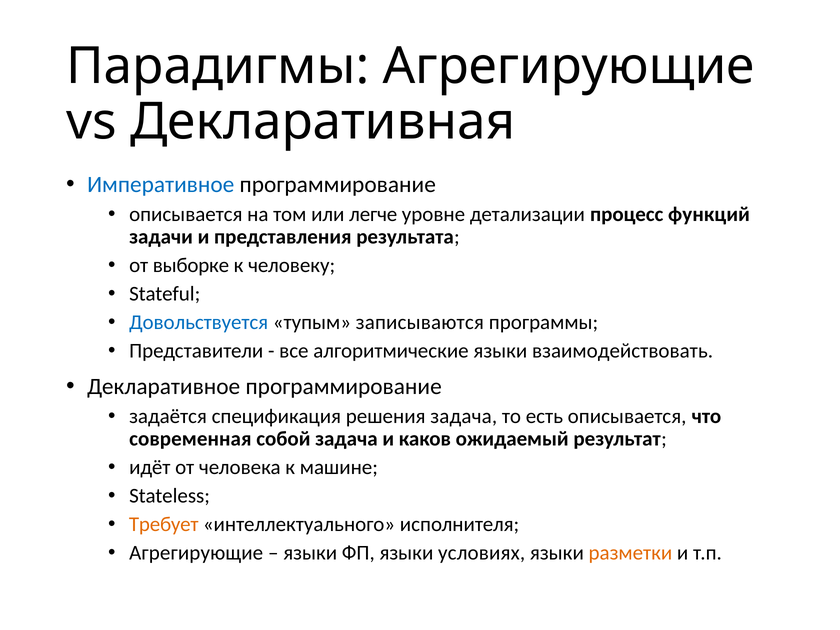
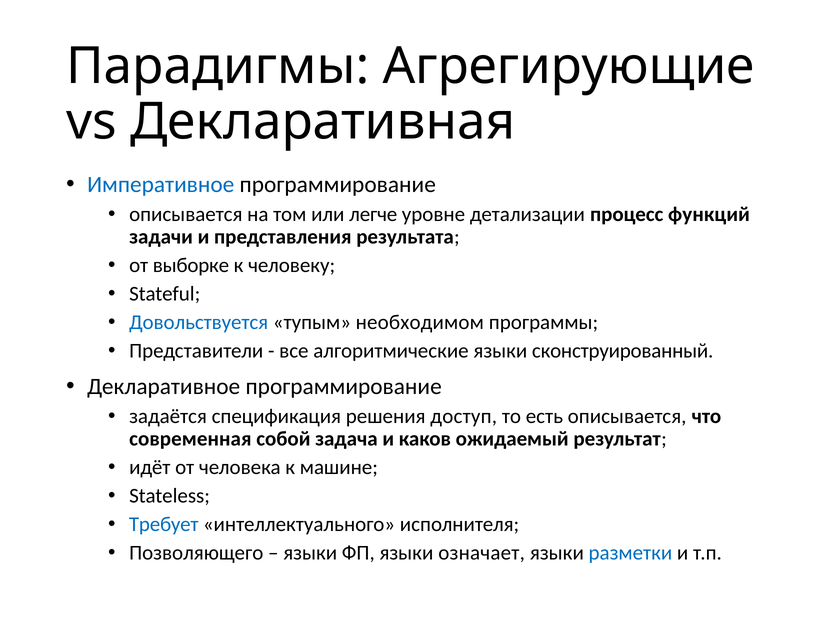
записываются: записываются -> необходимом
взаимодействовать: взаимодействовать -> сконструированный
решения задача: задача -> доступ
Требует colour: orange -> blue
Агрегирующие at (196, 553): Агрегирующие -> Позволяющего
условиях: условиях -> означает
разметки colour: orange -> blue
